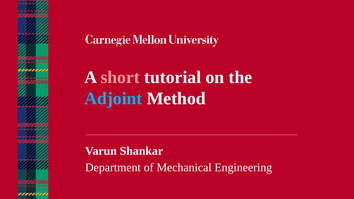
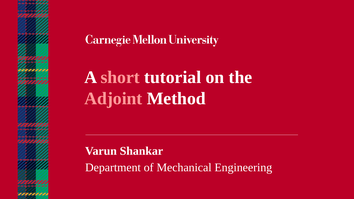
Adjoint colour: light blue -> pink
